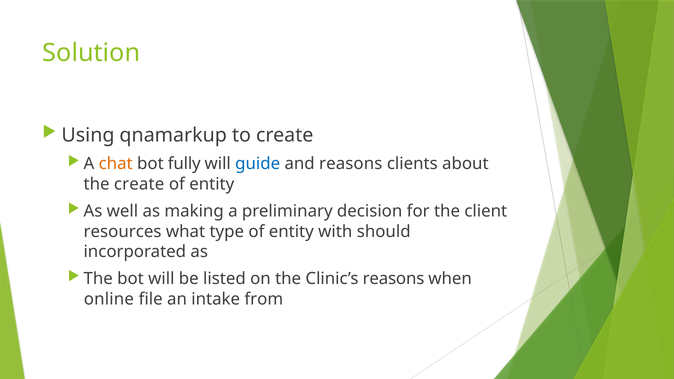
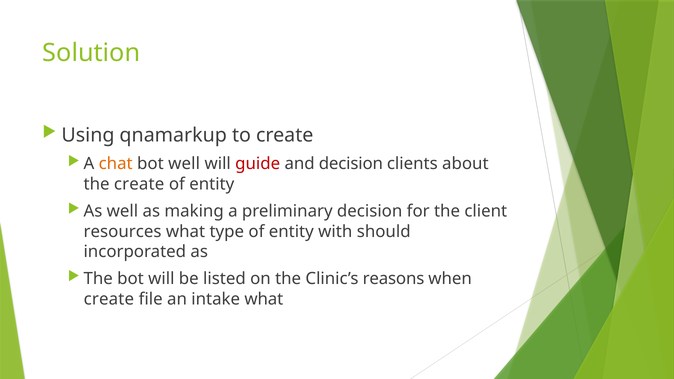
bot fully: fully -> well
guide colour: blue -> red
and reasons: reasons -> decision
online at (109, 299): online -> create
intake from: from -> what
